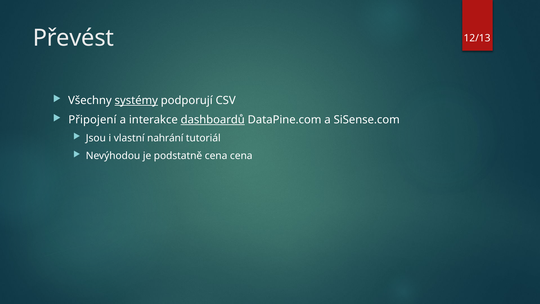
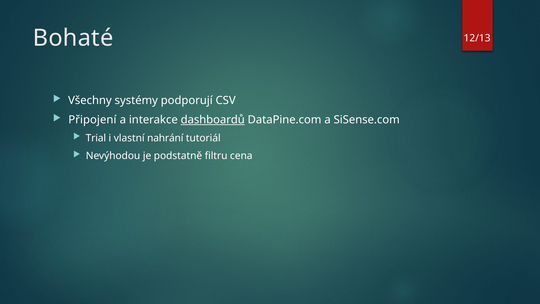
Převést: Převést -> Bohaté
systémy underline: present -> none
Jsou: Jsou -> Trial
podstatně cena: cena -> filtru
